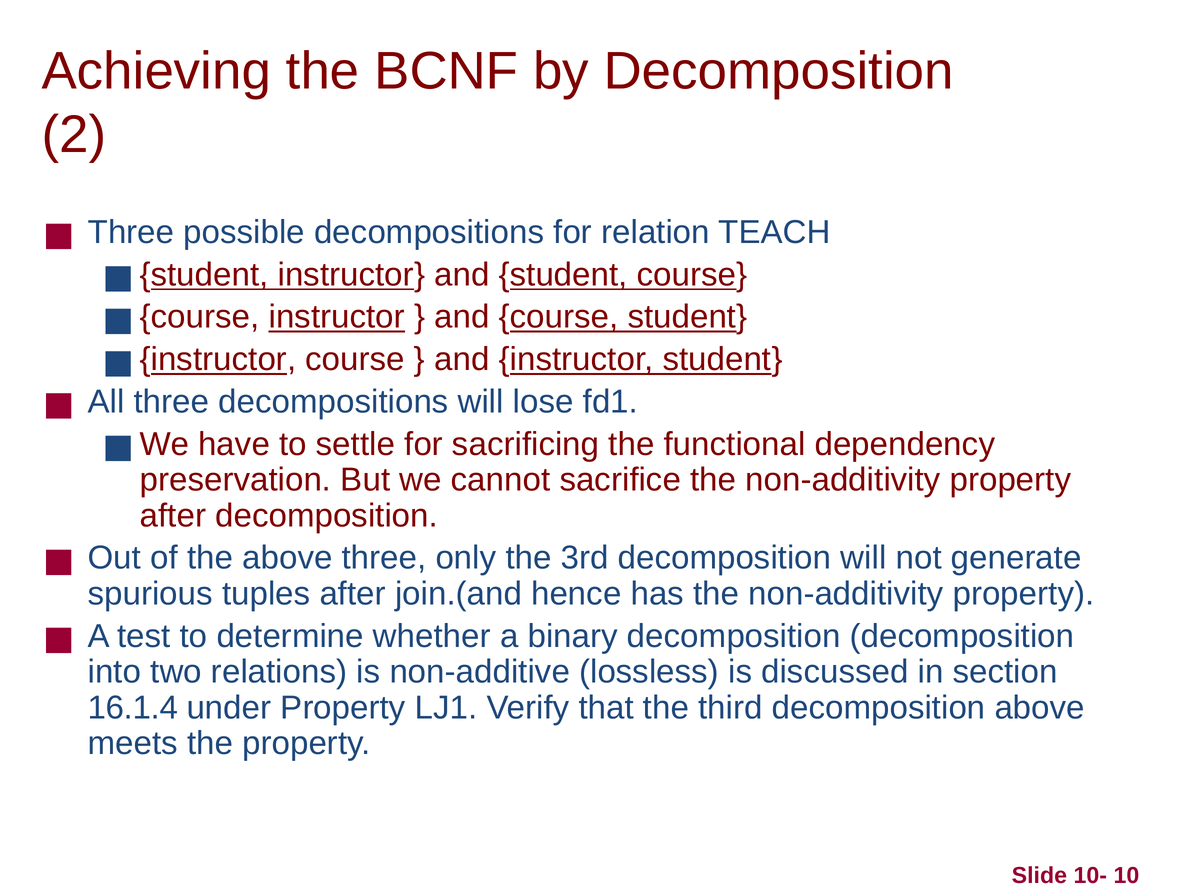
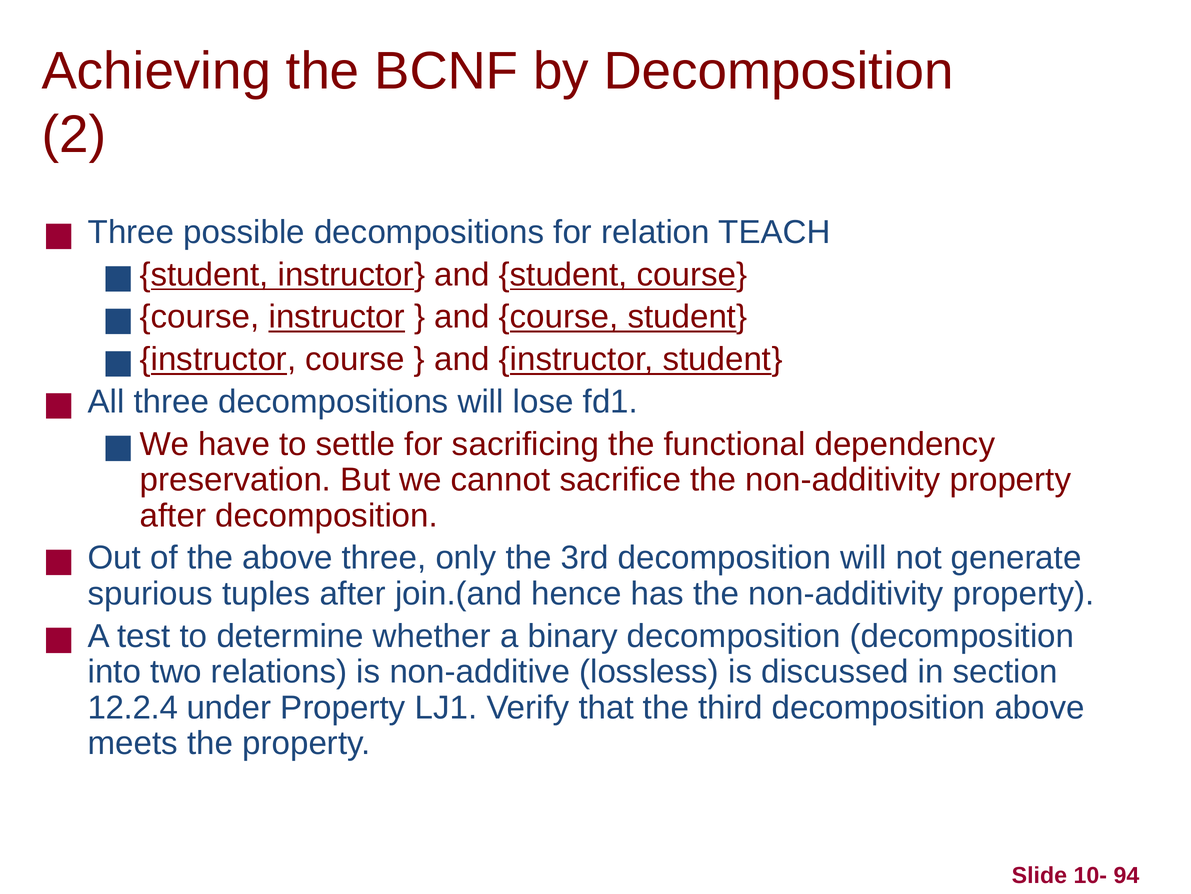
16.1.4: 16.1.4 -> 12.2.4
10: 10 -> 94
